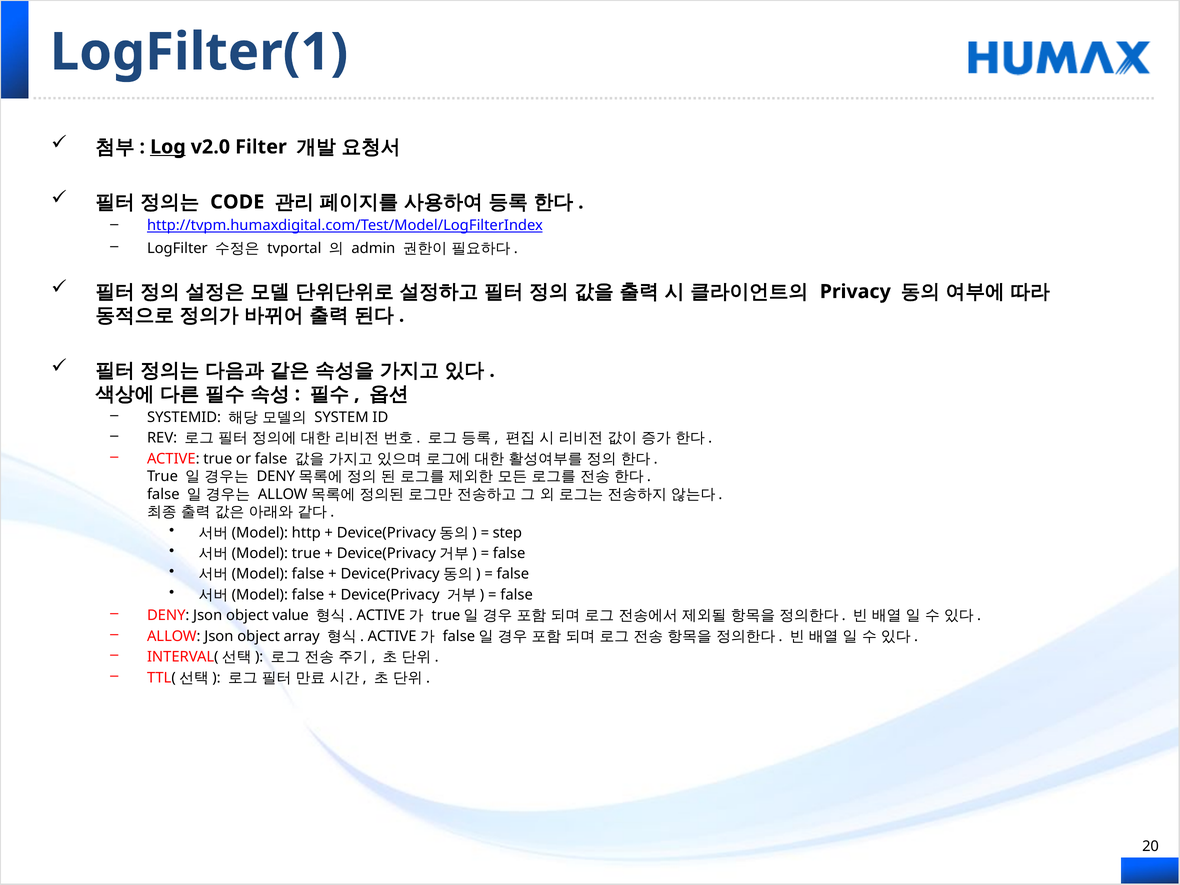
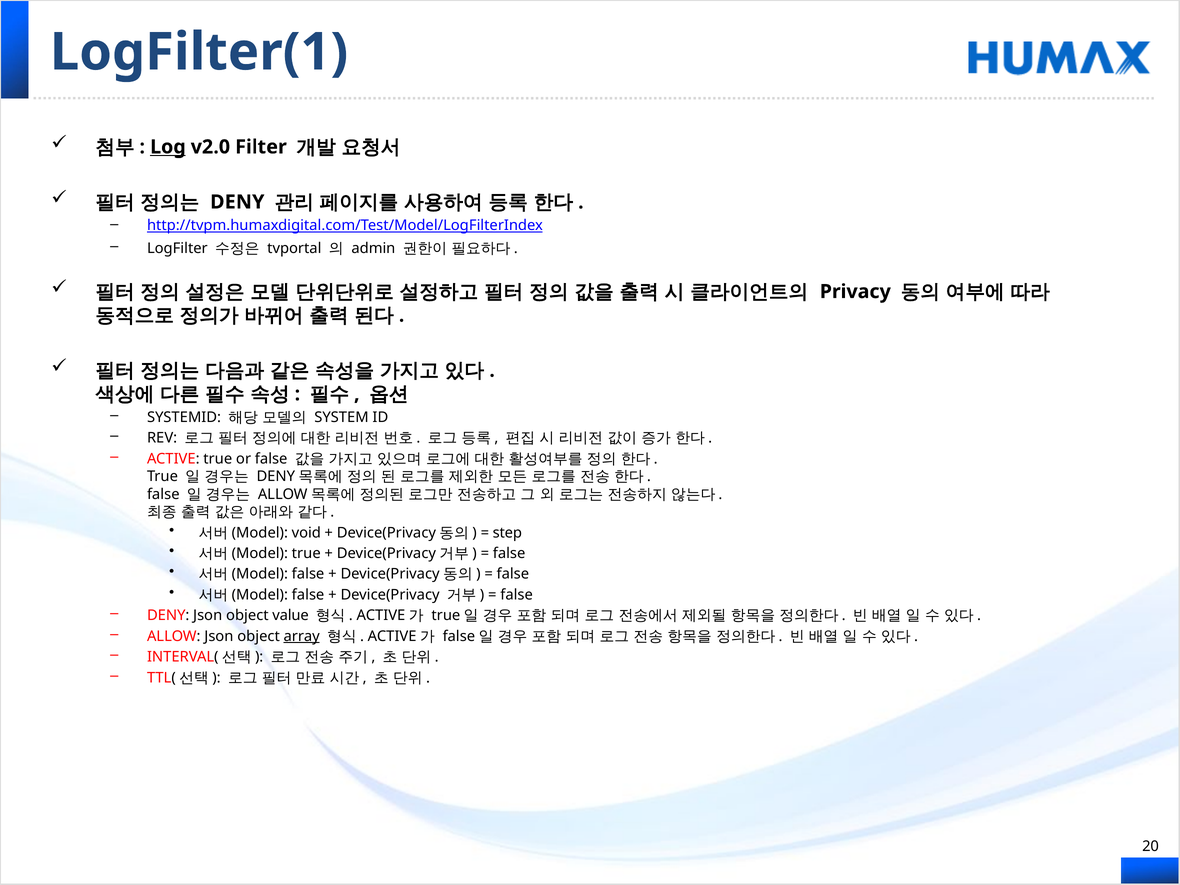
CODE at (237, 202): CODE -> DENY
http: http -> void
array underline: none -> present
